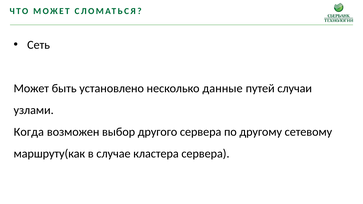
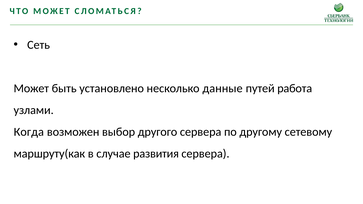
случаи: случаи -> работа
кластера: кластера -> развития
